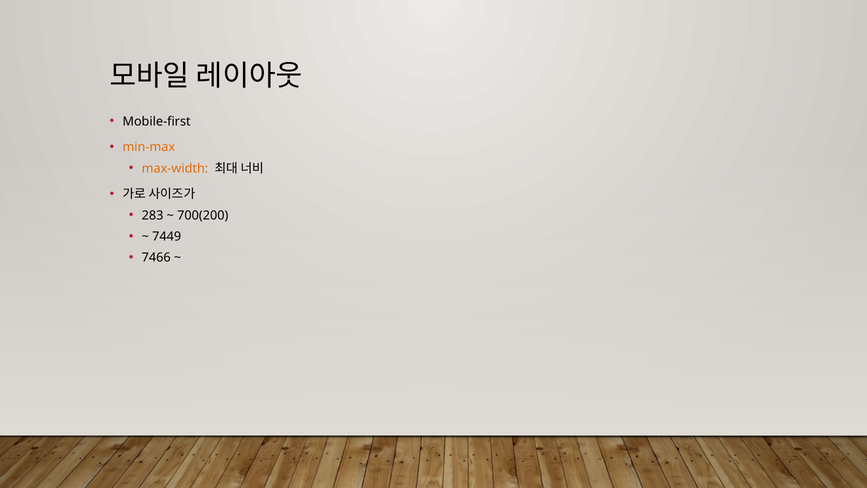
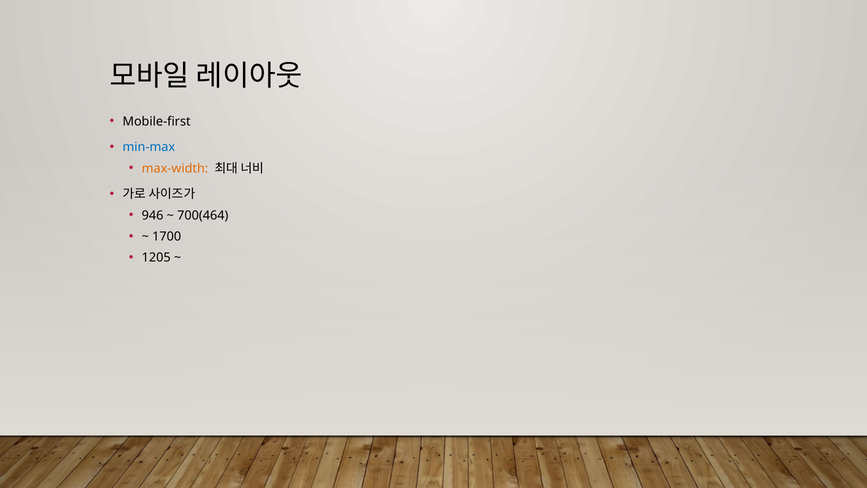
min-max colour: orange -> blue
283: 283 -> 946
700(200: 700(200 -> 700(464
7449: 7449 -> 1700
7466: 7466 -> 1205
